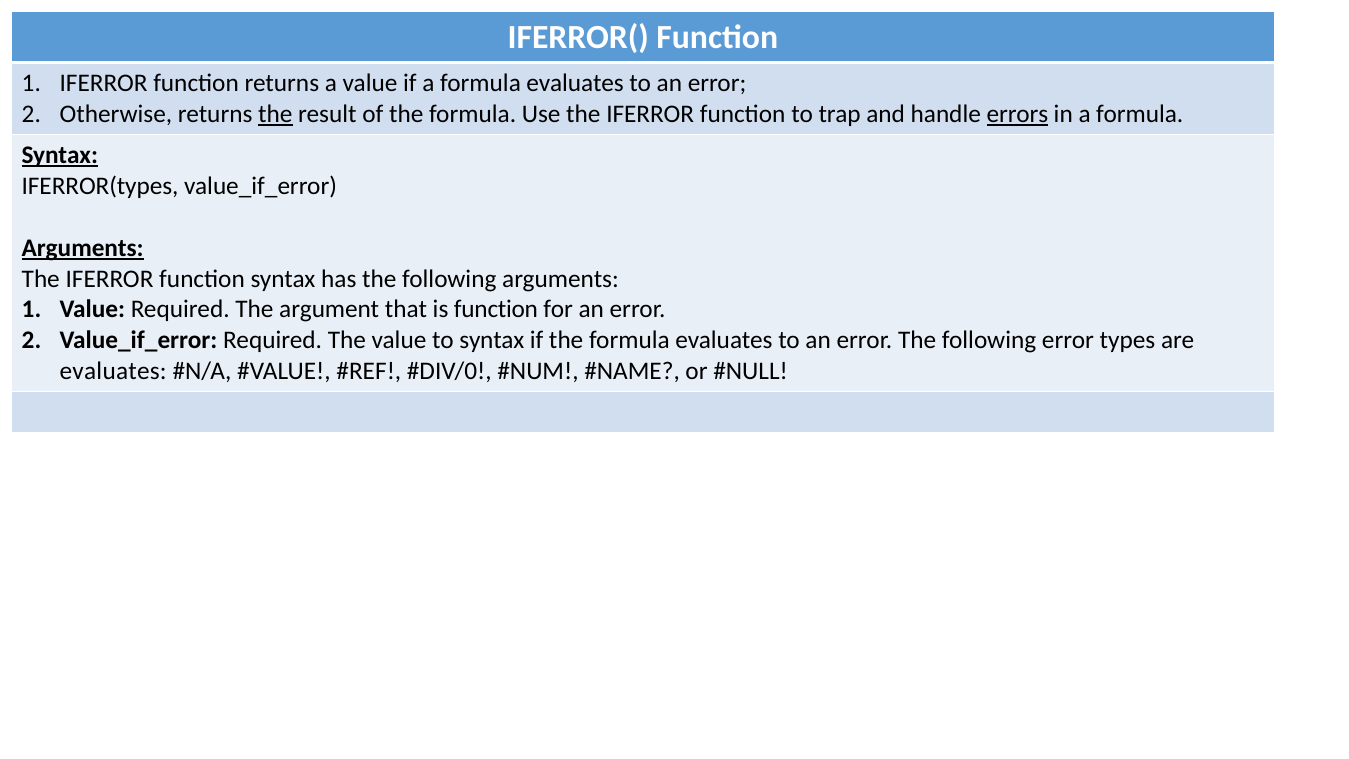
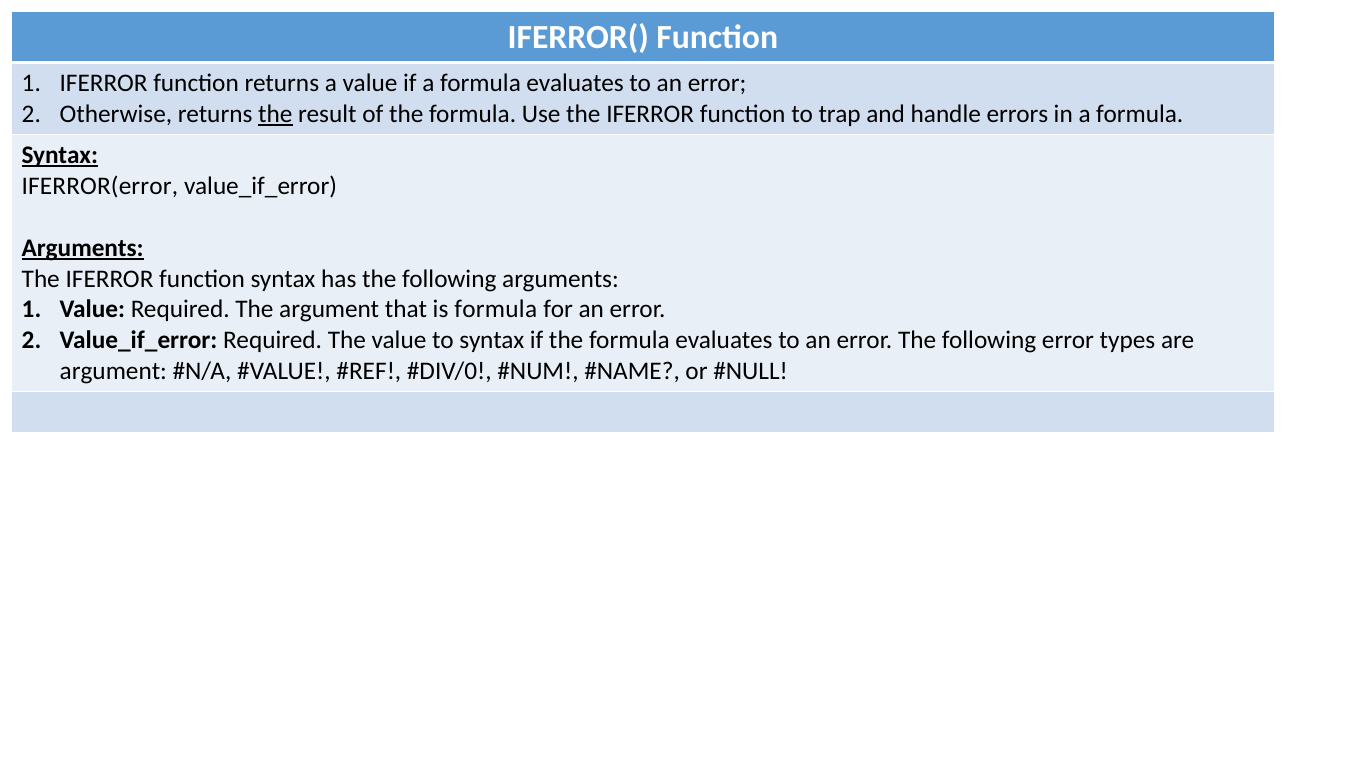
errors underline: present -> none
IFERROR(types: IFERROR(types -> IFERROR(error
is function: function -> formula
evaluates at (113, 371): evaluates -> argument
